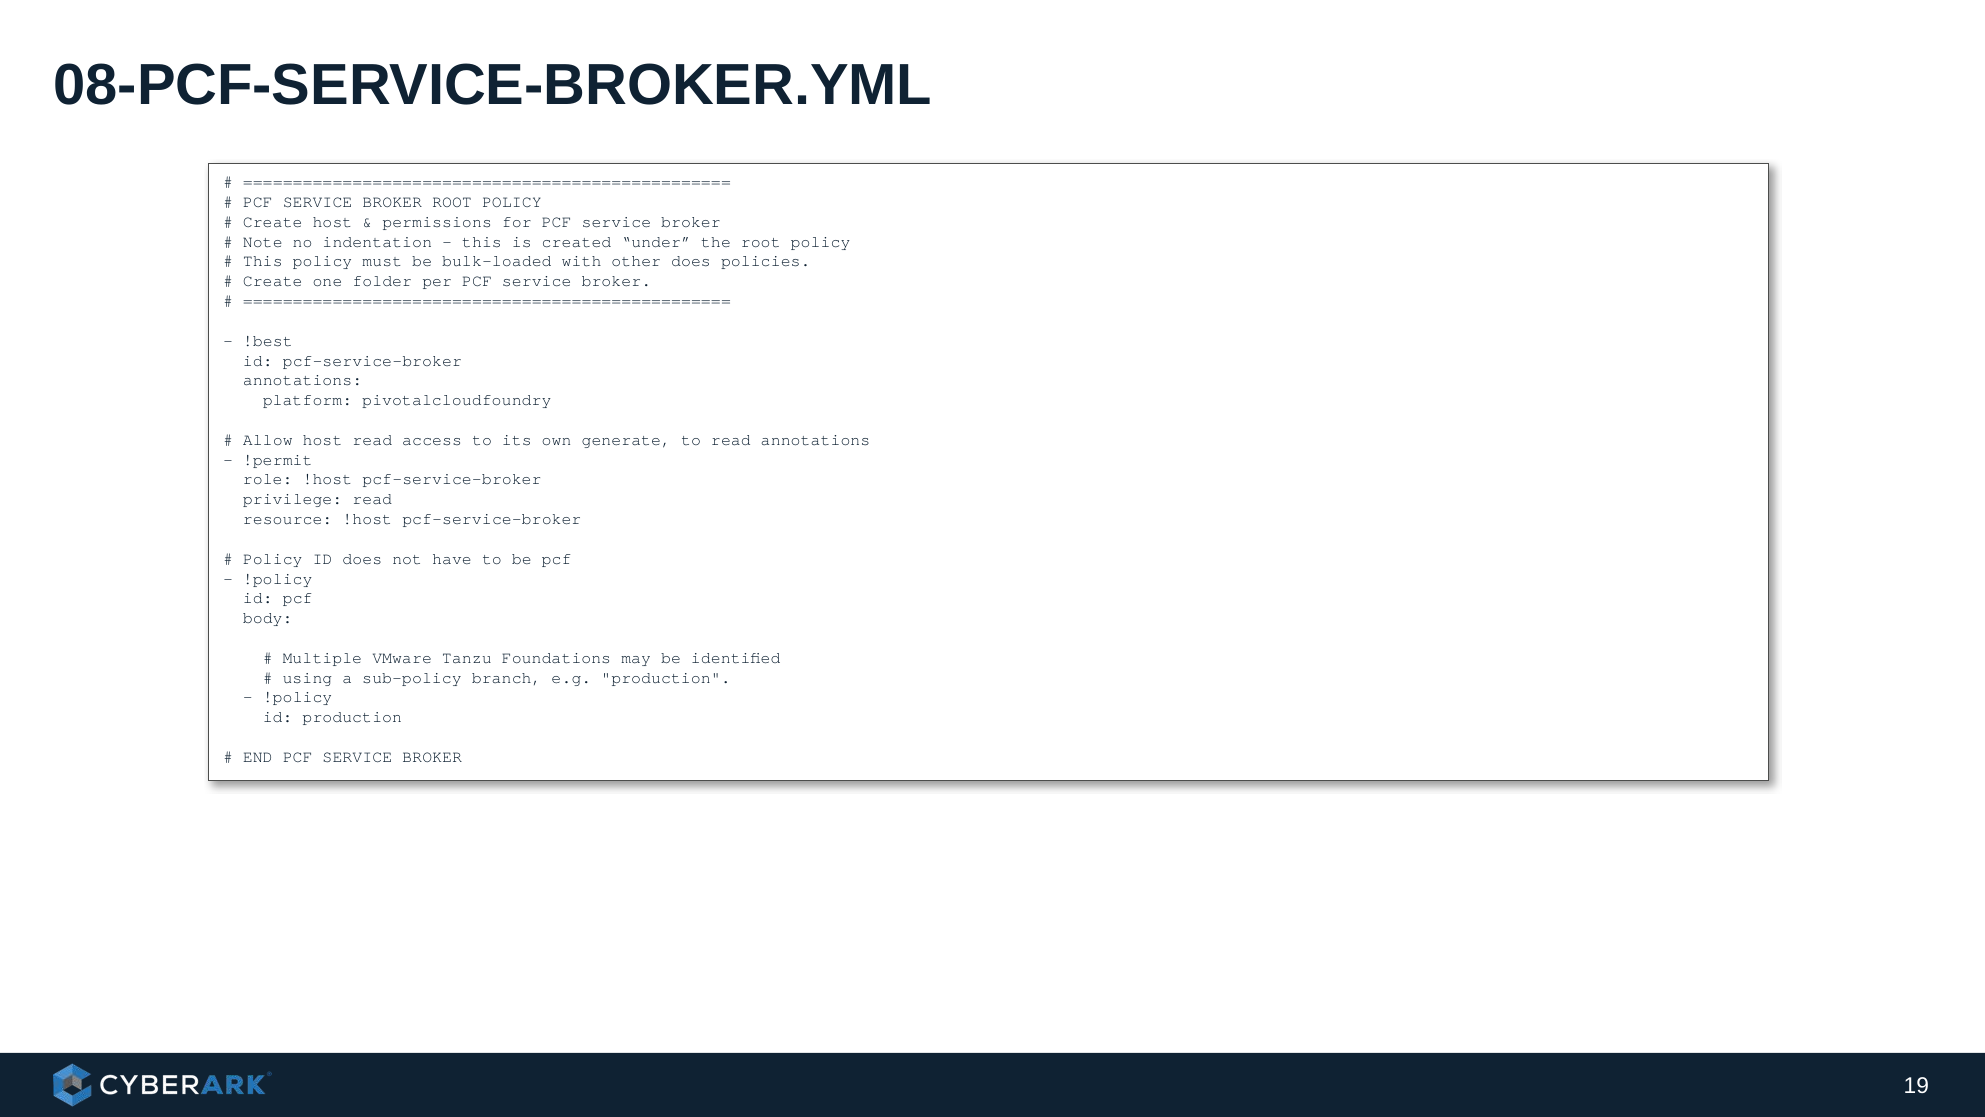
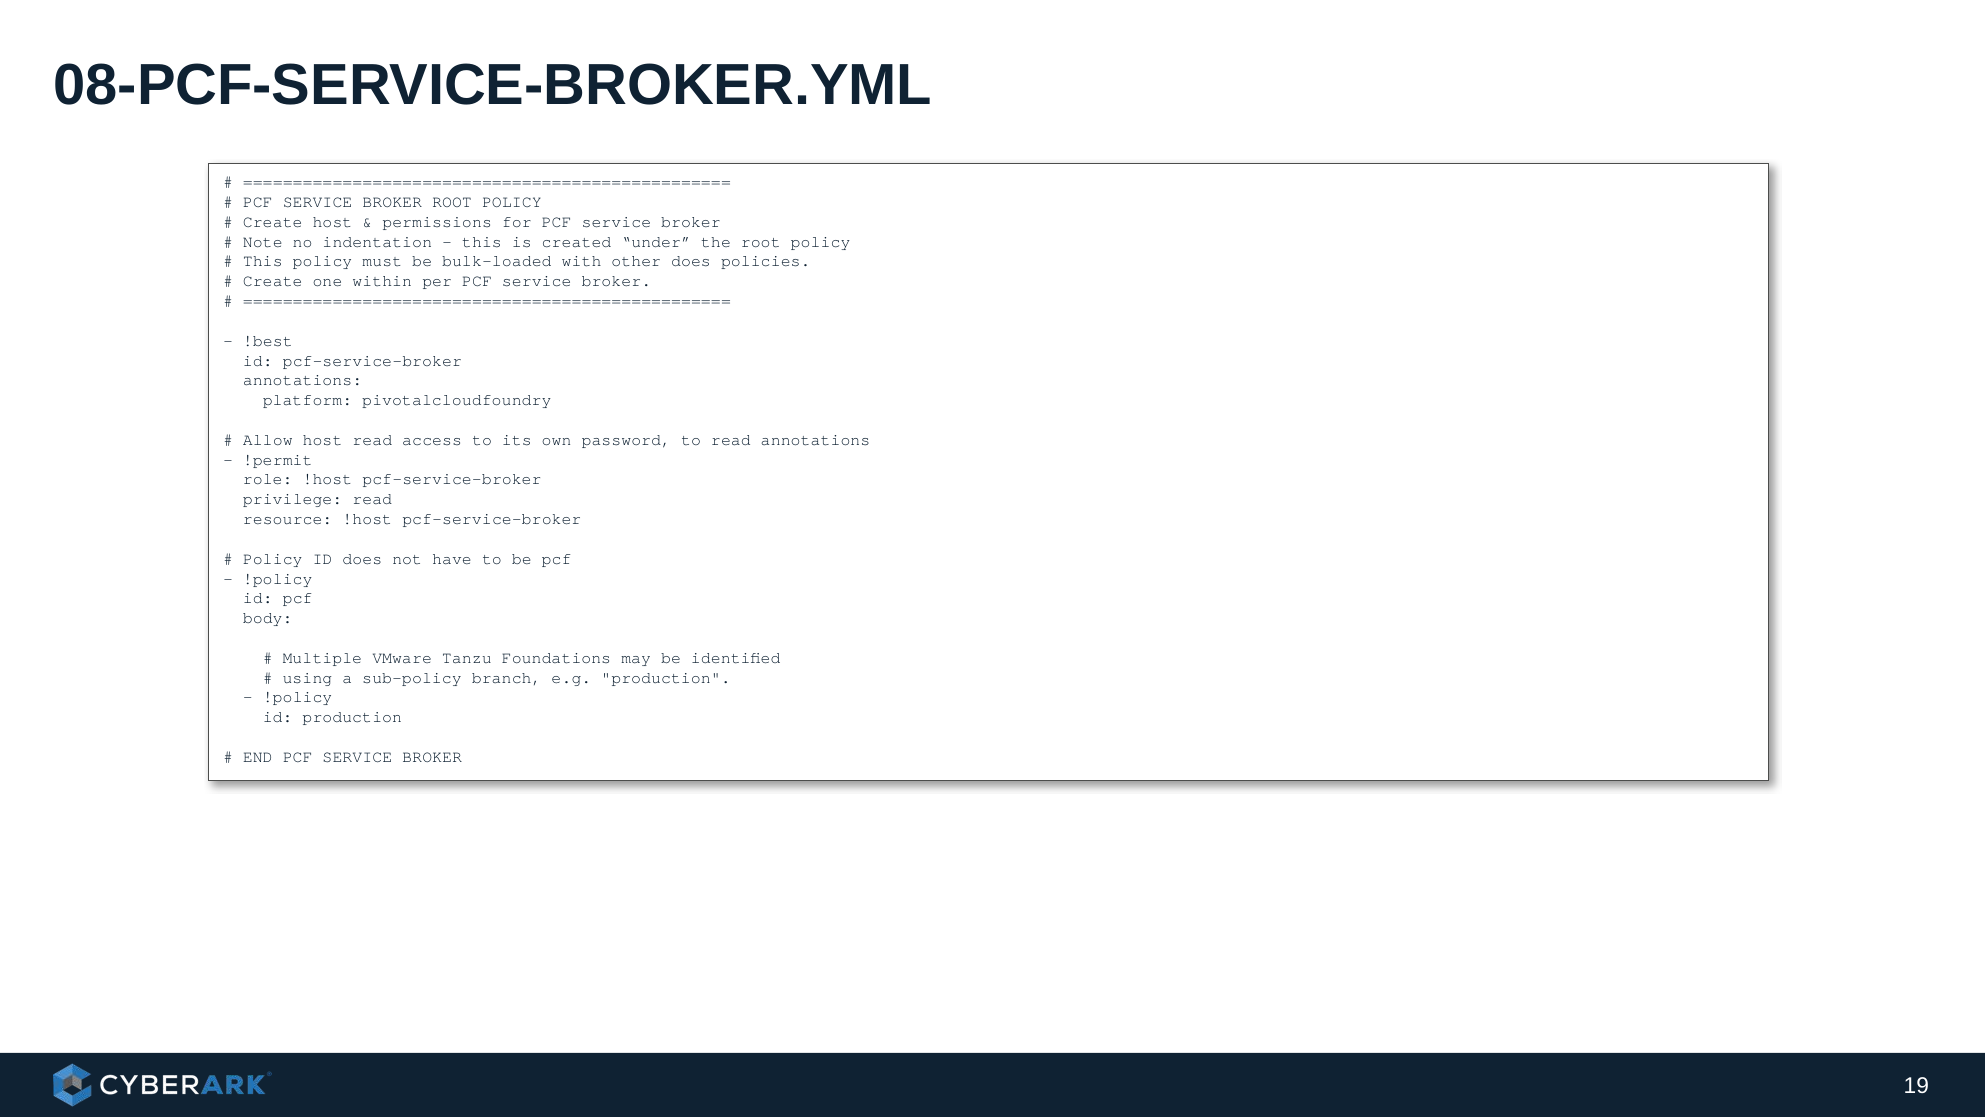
folder: folder -> within
generate: generate -> password
